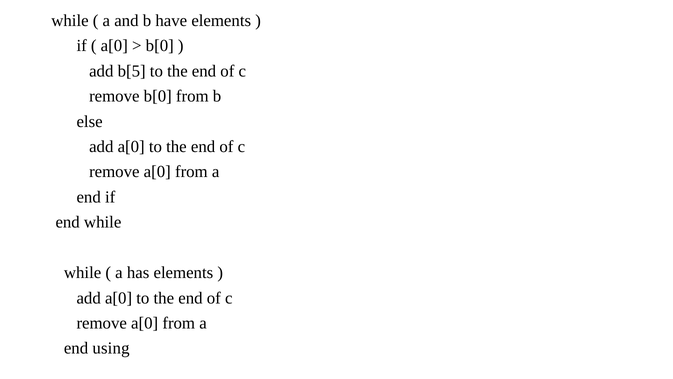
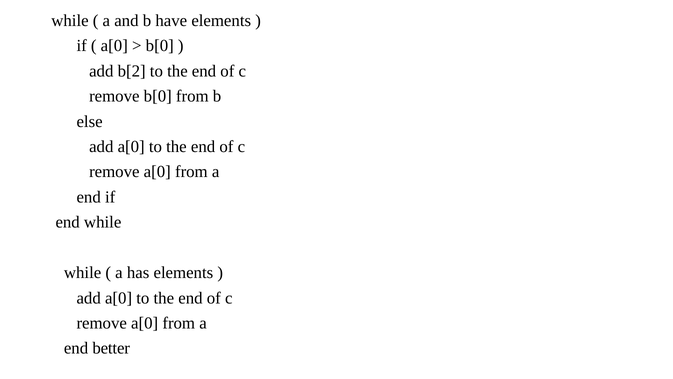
b[5: b[5 -> b[2
using: using -> better
